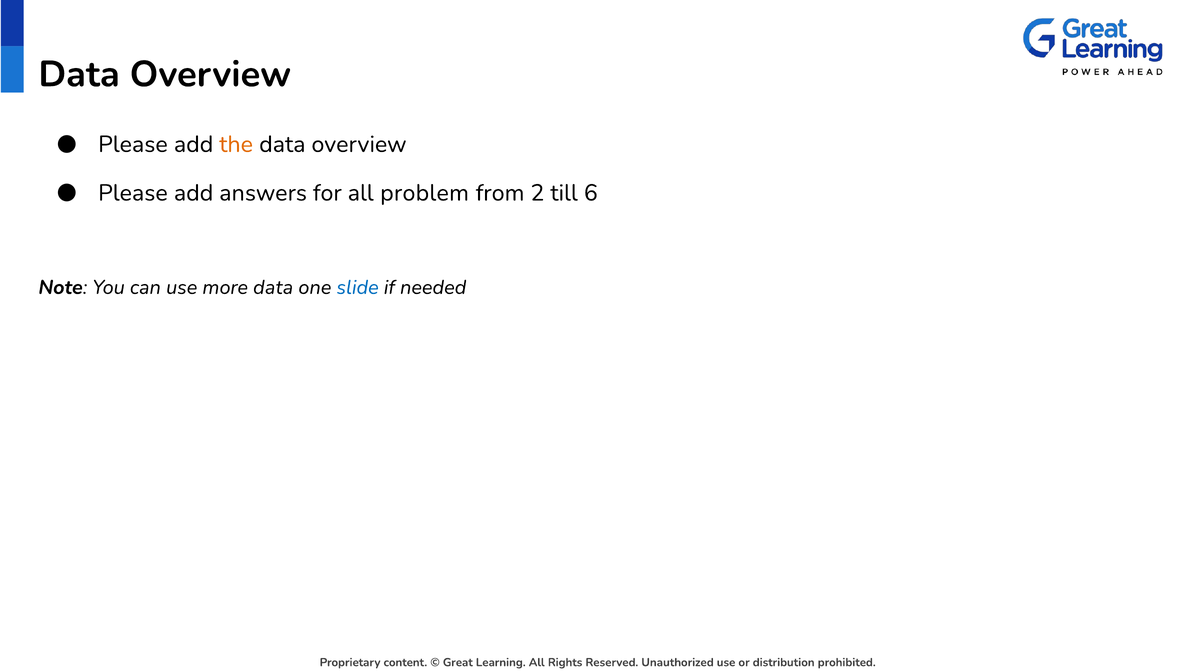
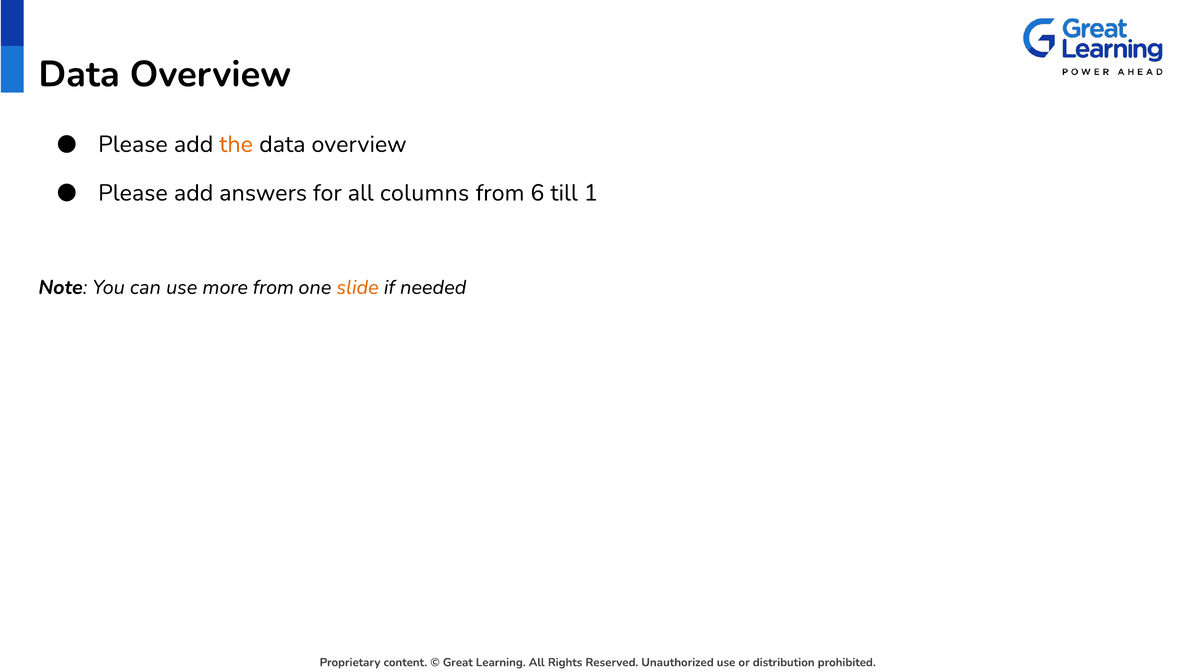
problem: problem -> columns
2: 2 -> 6
6: 6 -> 1
more data: data -> from
slide colour: blue -> orange
